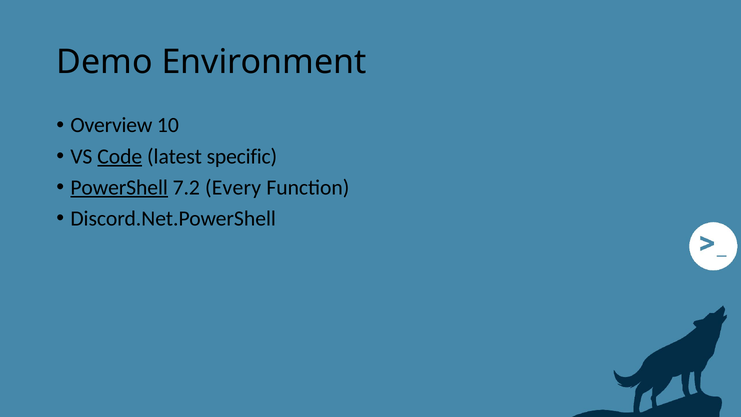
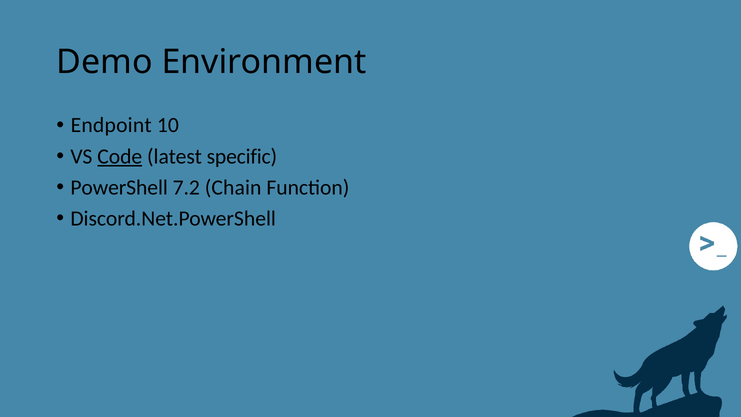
Overview: Overview -> Endpoint
PowerShell underline: present -> none
Every: Every -> Chain
